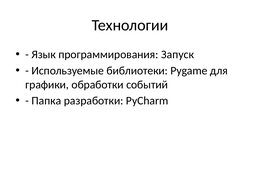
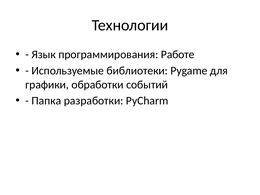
Запуск: Запуск -> Работе
